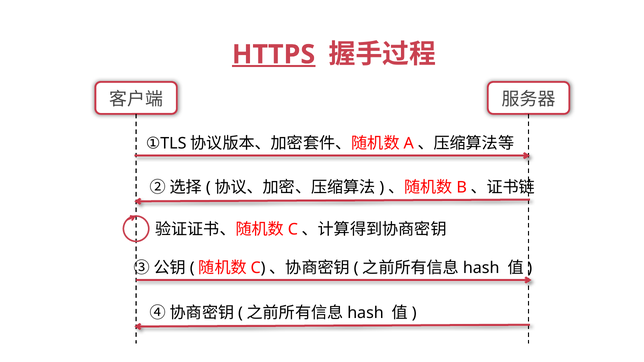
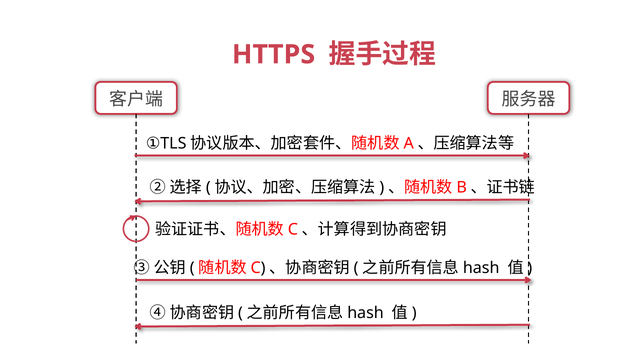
HTTPS underline: present -> none
